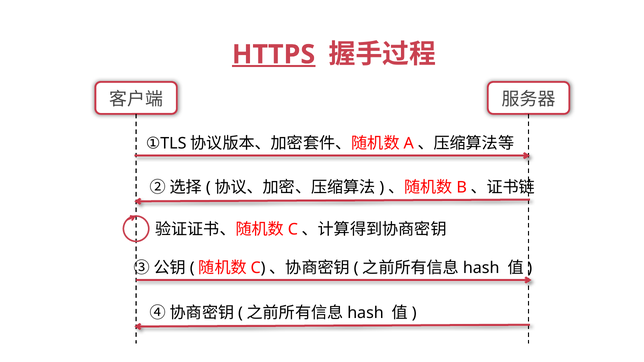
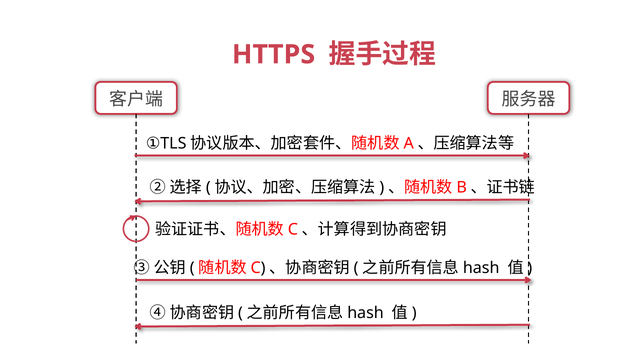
HTTPS underline: present -> none
